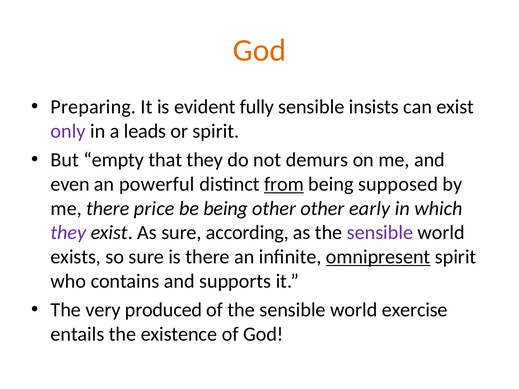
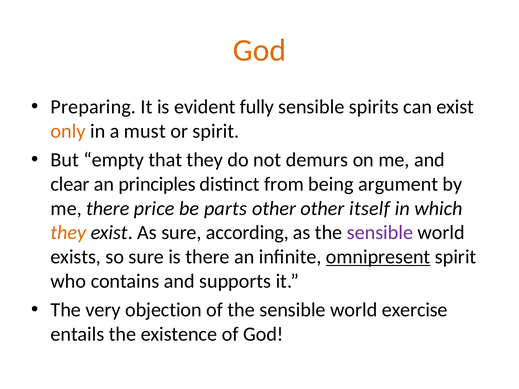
insists: insists -> spirits
only colour: purple -> orange
leads: leads -> must
even: even -> clear
powerful: powerful -> principles
from underline: present -> none
supposed: supposed -> argument
be being: being -> parts
early: early -> itself
they at (68, 233) colour: purple -> orange
produced: produced -> objection
